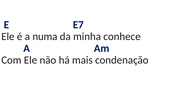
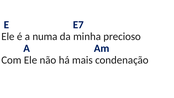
conhece: conhece -> precioso
